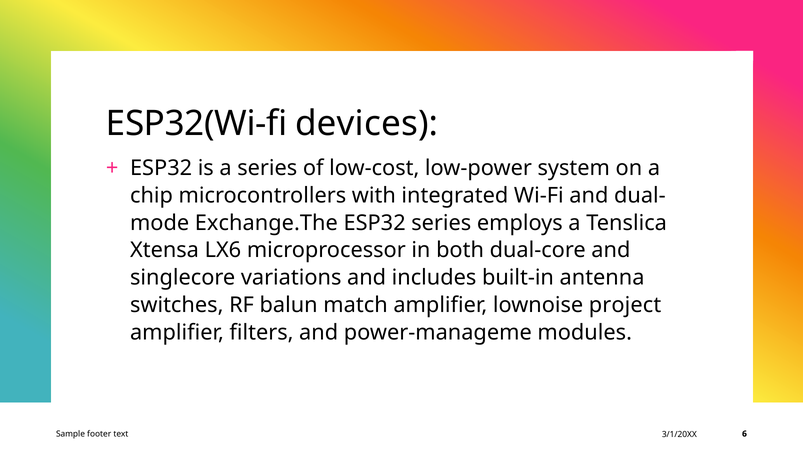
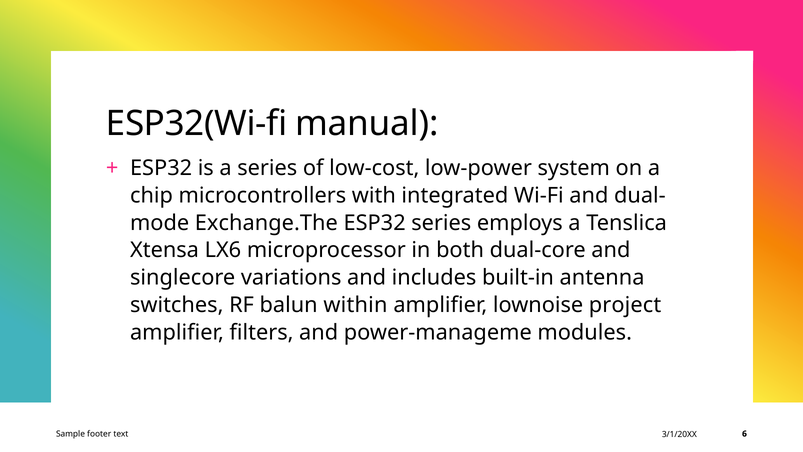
devices: devices -> manual
match: match -> within
